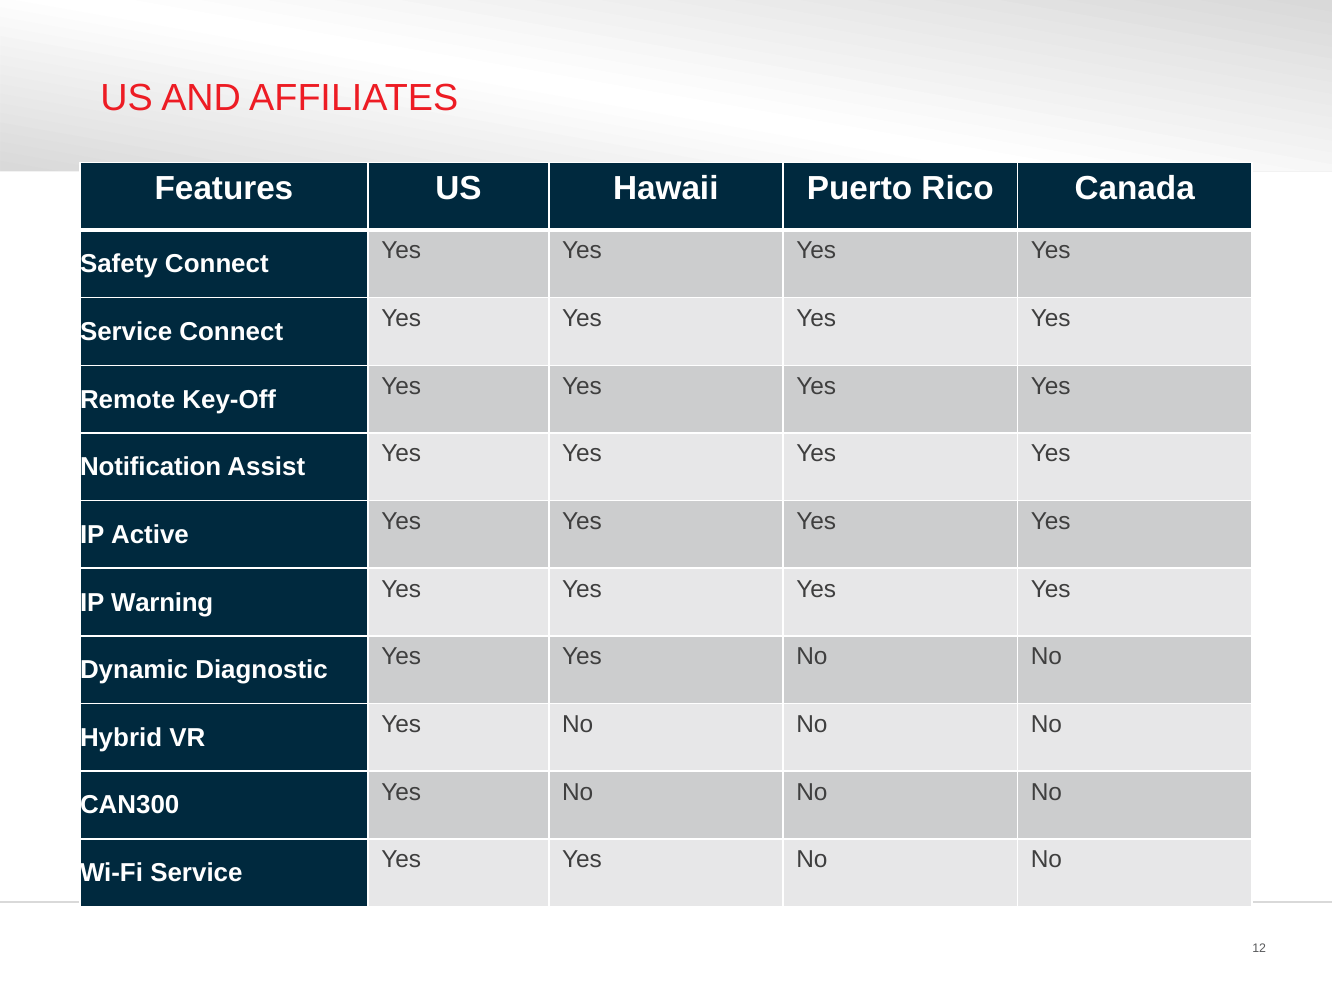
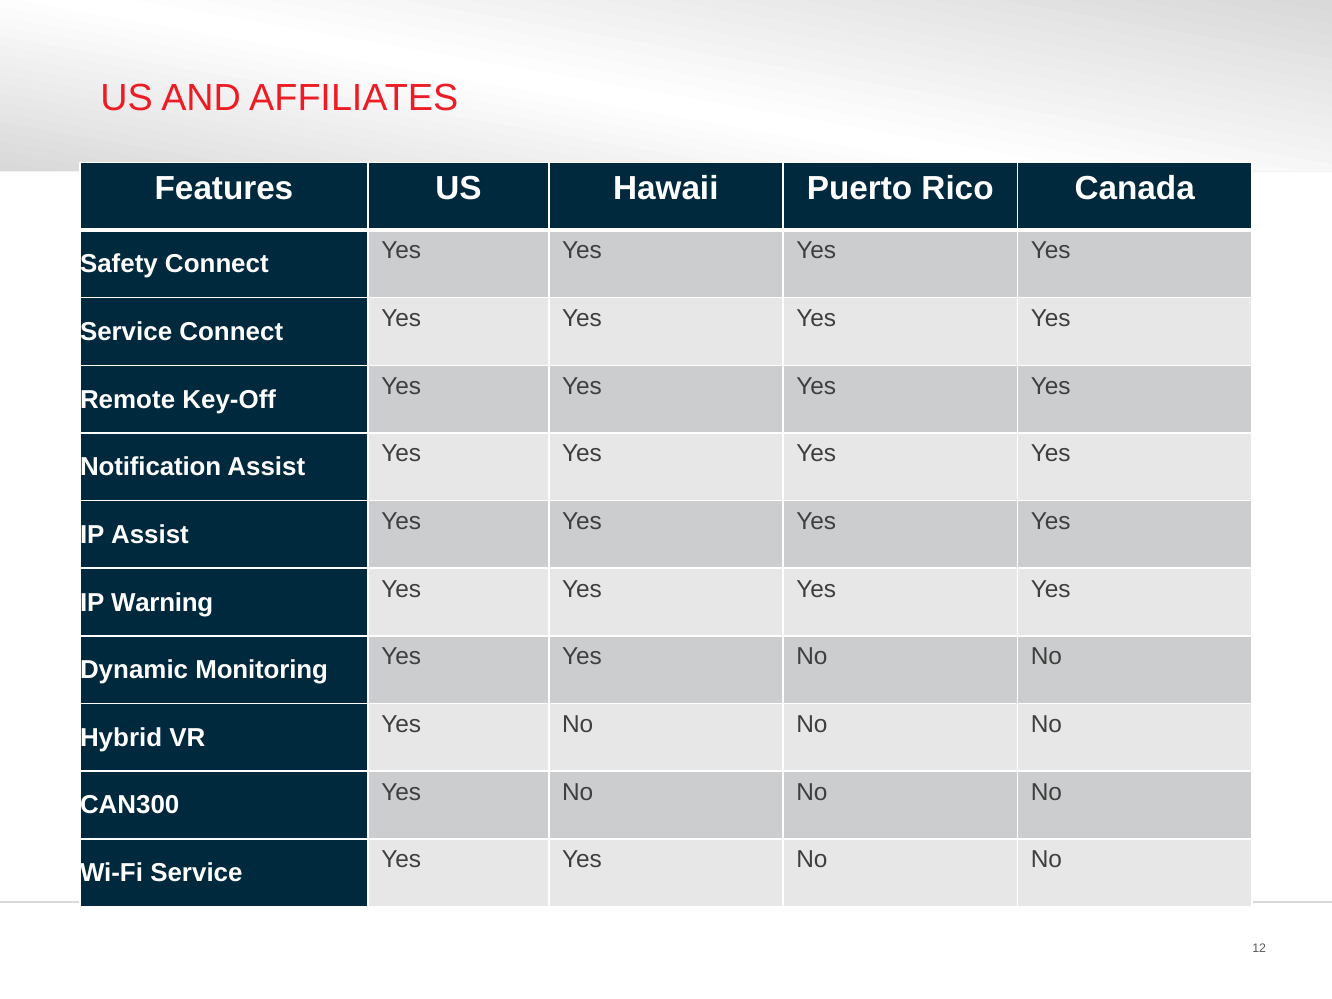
IP Active: Active -> Assist
Diagnostic: Diagnostic -> Monitoring
